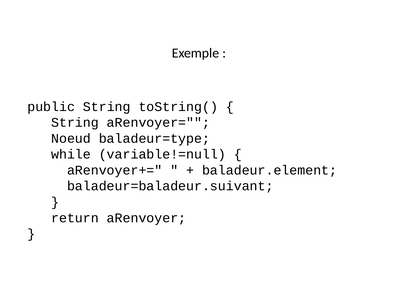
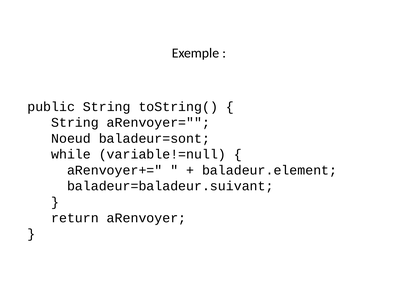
baladeur=type: baladeur=type -> baladeur=sont
